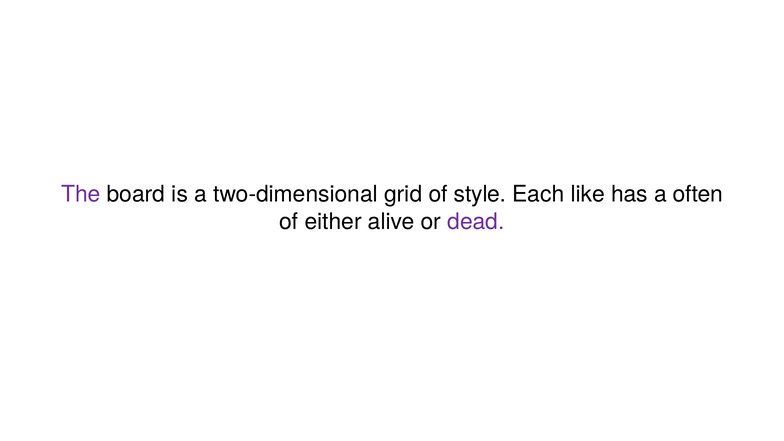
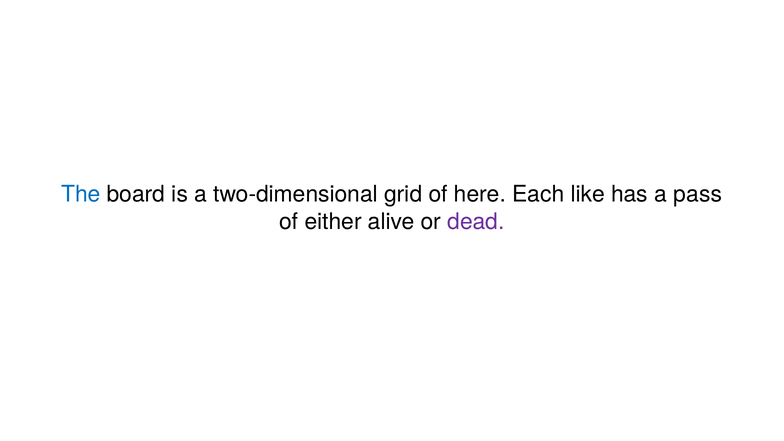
The colour: purple -> blue
style: style -> here
often: often -> pass
